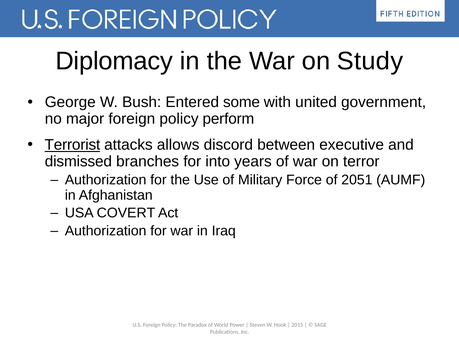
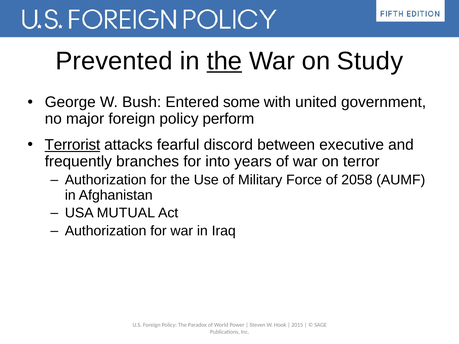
Diplomacy: Diplomacy -> Prevented
the at (224, 61) underline: none -> present
allows: allows -> fearful
dismissed: dismissed -> frequently
2051: 2051 -> 2058
COVERT: COVERT -> MUTUAL
